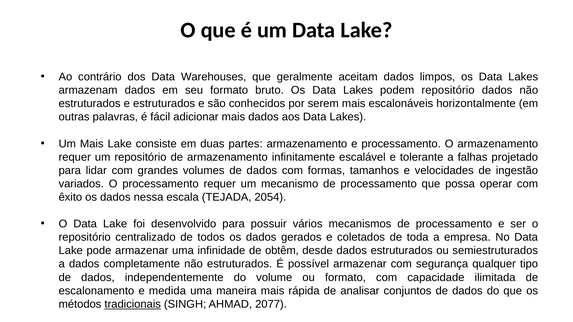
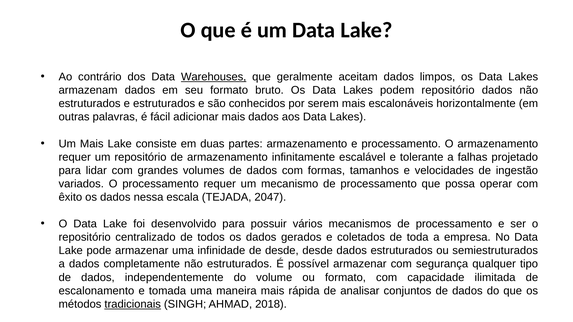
Warehouses underline: none -> present
2054: 2054 -> 2047
de obtêm: obtêm -> desde
medida: medida -> tomada
2077: 2077 -> 2018
